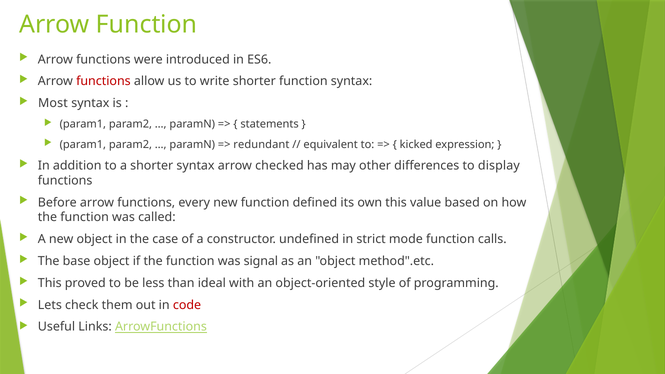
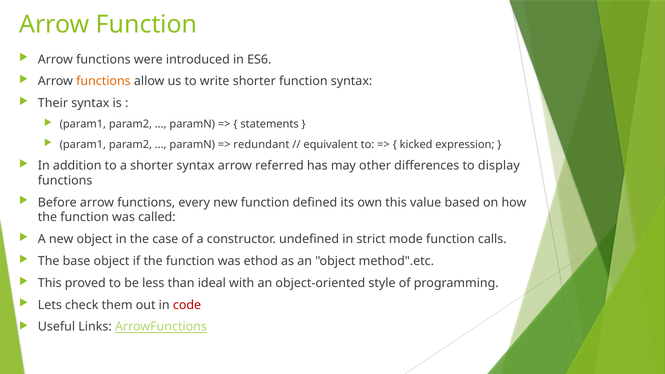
functions at (103, 81) colour: red -> orange
Most: Most -> Their
checked: checked -> referred
signal: signal -> ethod
